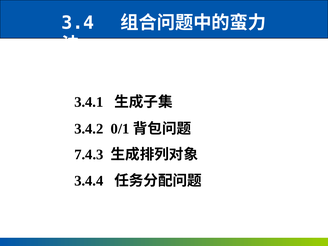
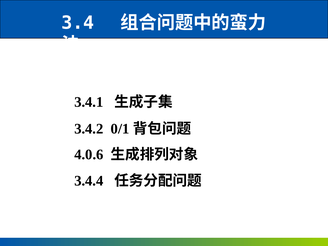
7.4.3: 7.4.3 -> 4.0.6
